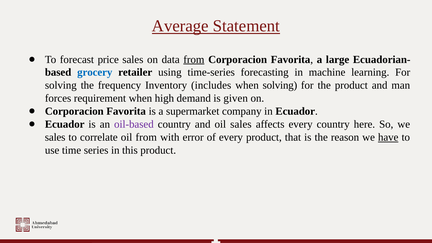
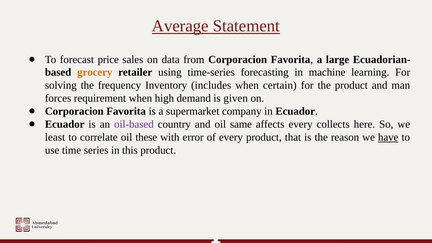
from at (194, 59) underline: present -> none
grocery colour: blue -> orange
when solving: solving -> certain
oil sales: sales -> same
every country: country -> collects
sales at (55, 137): sales -> least
oil from: from -> these
